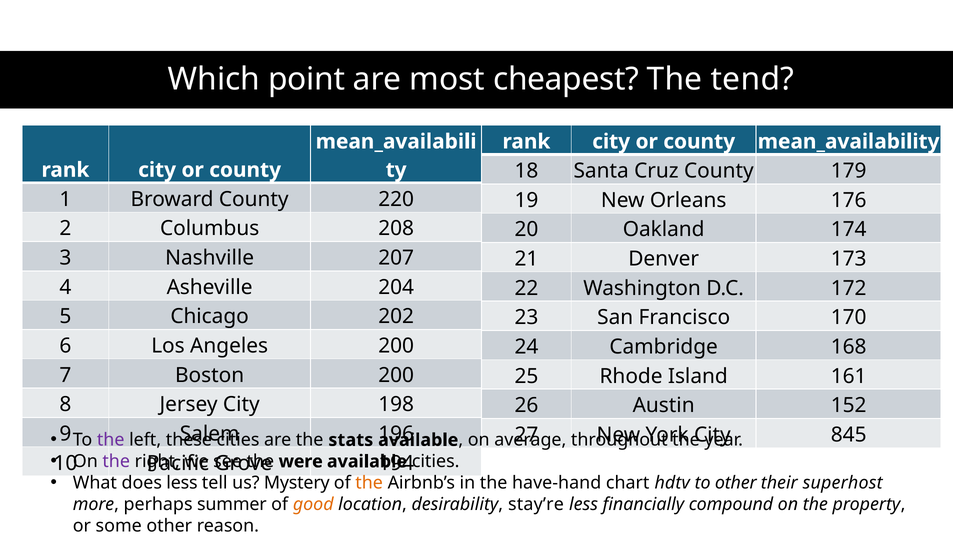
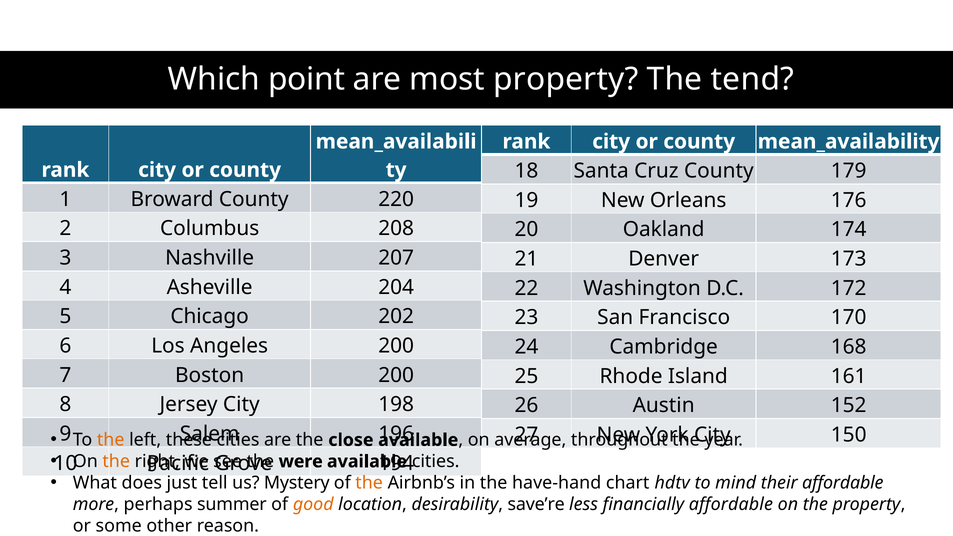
most cheapest: cheapest -> property
845: 845 -> 150
the at (111, 440) colour: purple -> orange
stats: stats -> close
the at (116, 462) colour: purple -> orange
does less: less -> just
to other: other -> mind
their superhost: superhost -> affordable
stay’re: stay’re -> save’re
financially compound: compound -> affordable
